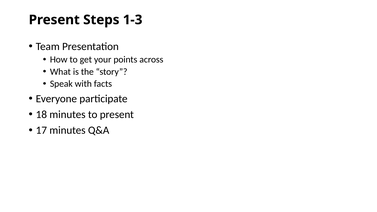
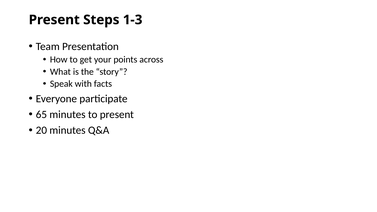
18: 18 -> 65
17: 17 -> 20
